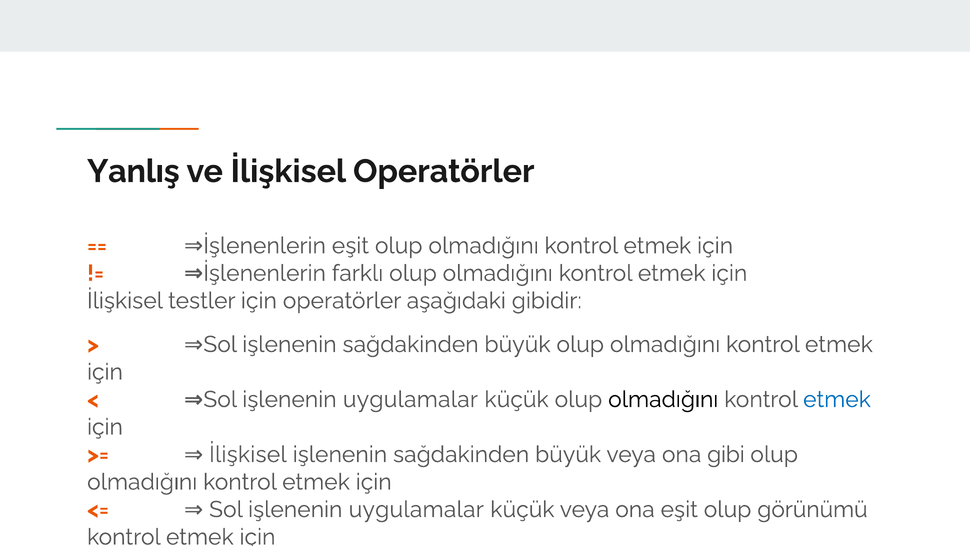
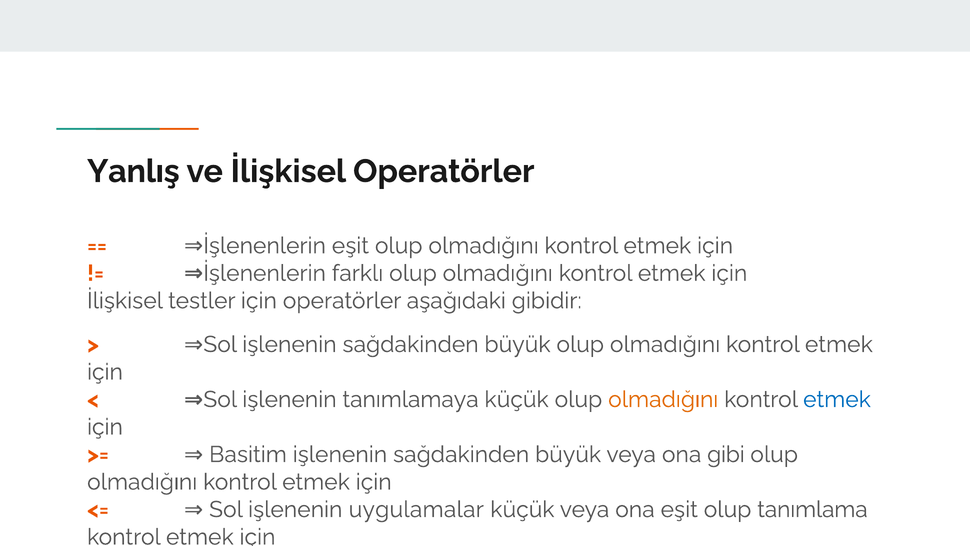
⇒Sol işlenenin uygulamalar: uygulamalar -> tanımlamaya
olmadığını at (663, 399) colour: black -> orange
İlişkisel at (248, 454): İlişkisel -> Basitim
görünümü: görünümü -> tanımlama
